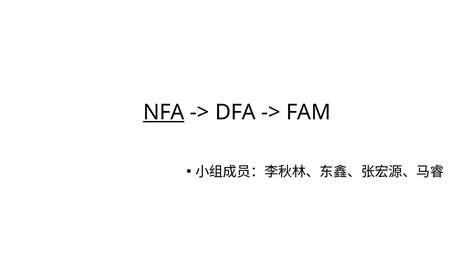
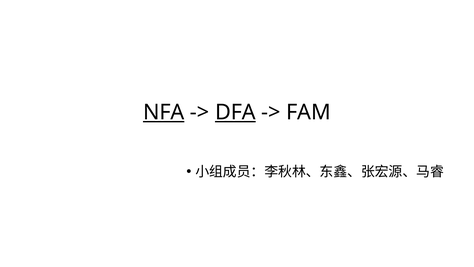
DFA underline: none -> present
